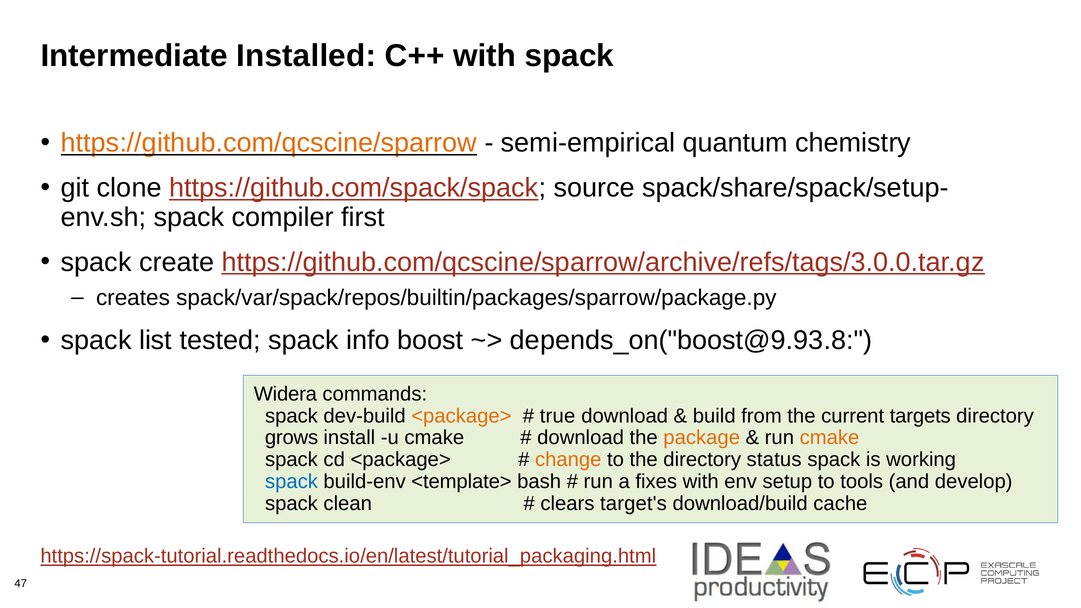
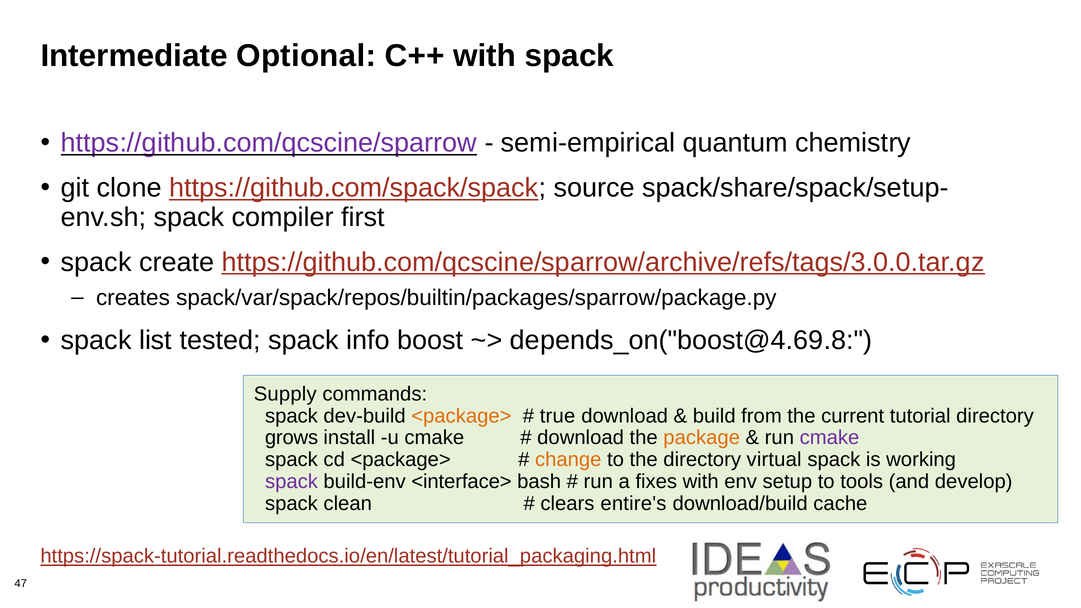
Installed: Installed -> Optional
https://github.com/qcscine/sparrow colour: orange -> purple
depends_on("boost@9.93.8: depends_on("boost@9.93.8 -> depends_on("boost@4.69.8
Widera: Widera -> Supply
targets: targets -> tutorial
cmake at (829, 438) colour: orange -> purple
status: status -> virtual
spack at (291, 482) colour: blue -> purple
<template>: <template> -> <interface>
target's: target's -> entire's
